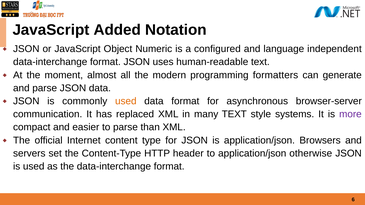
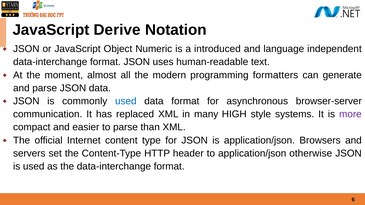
Added: Added -> Derive
configured: configured -> introduced
used at (126, 101) colour: orange -> blue
many TEXT: TEXT -> HIGH
